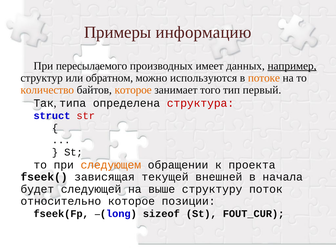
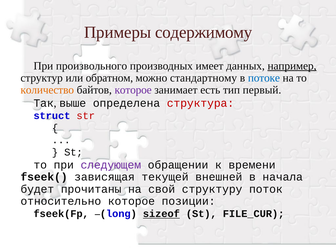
информацию: информацию -> содержимому
пересылаемого: пересылаемого -> произвольного
используются: используются -> стандартному
потоке colour: orange -> blue
которое at (133, 90) colour: orange -> purple
того: того -> есть
типа: типа -> выше
следующем colour: orange -> purple
проекта: проекта -> времени
следующей: следующей -> прочитаны
выше: выше -> свой
sizeof underline: none -> present
FOUT_CUR: FOUT_CUR -> FILE_CUR
